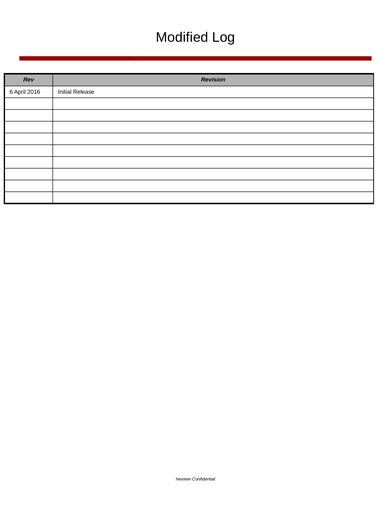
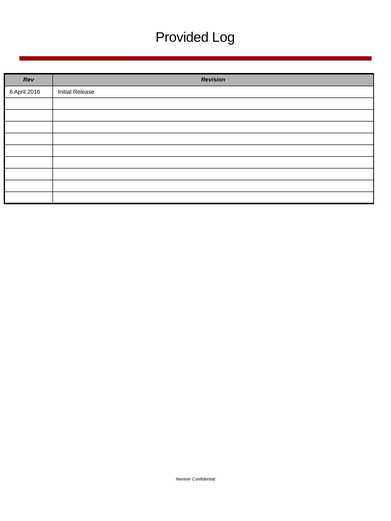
Modified: Modified -> Provided
